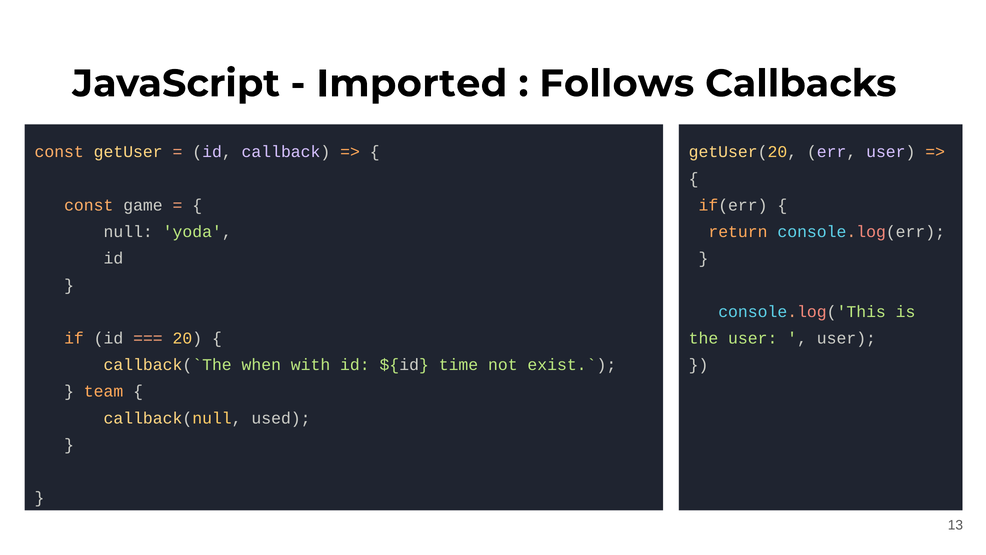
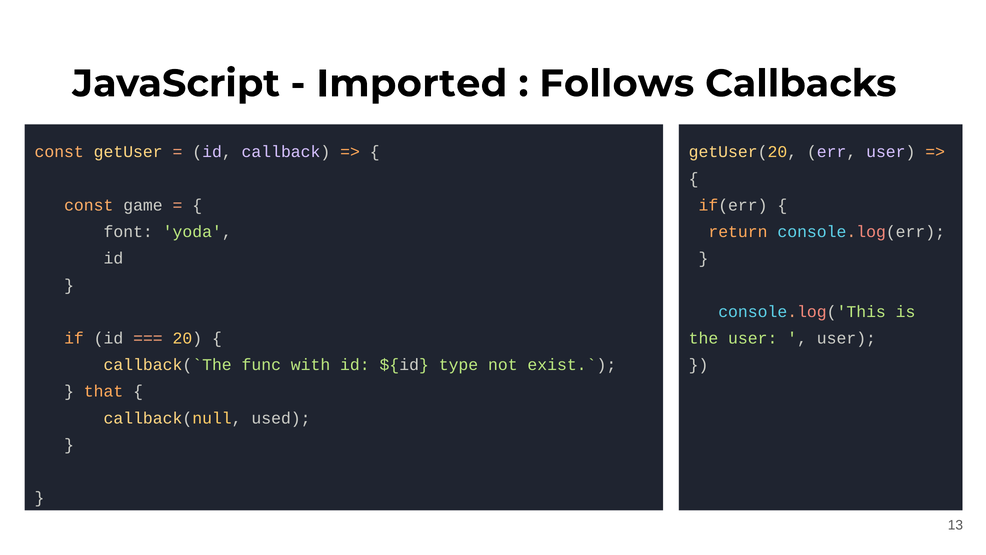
null: null -> font
when: when -> func
time: time -> type
team: team -> that
